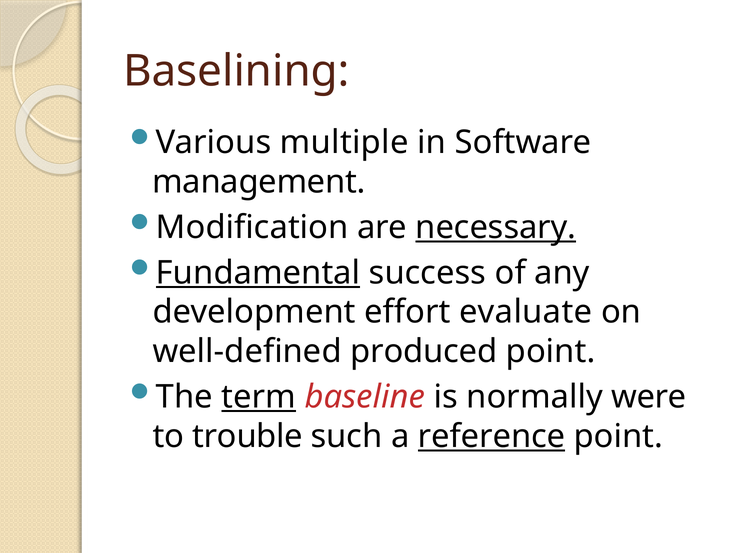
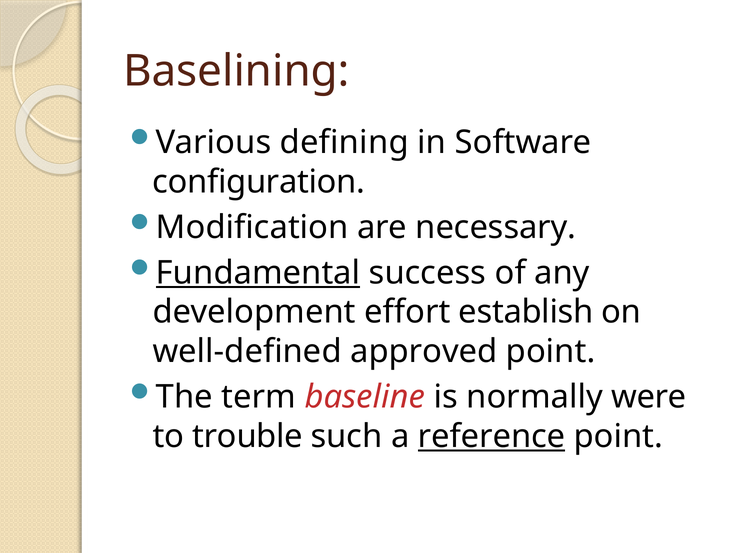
multiple: multiple -> defining
management: management -> configuration
necessary underline: present -> none
evaluate: evaluate -> establish
produced: produced -> approved
term underline: present -> none
